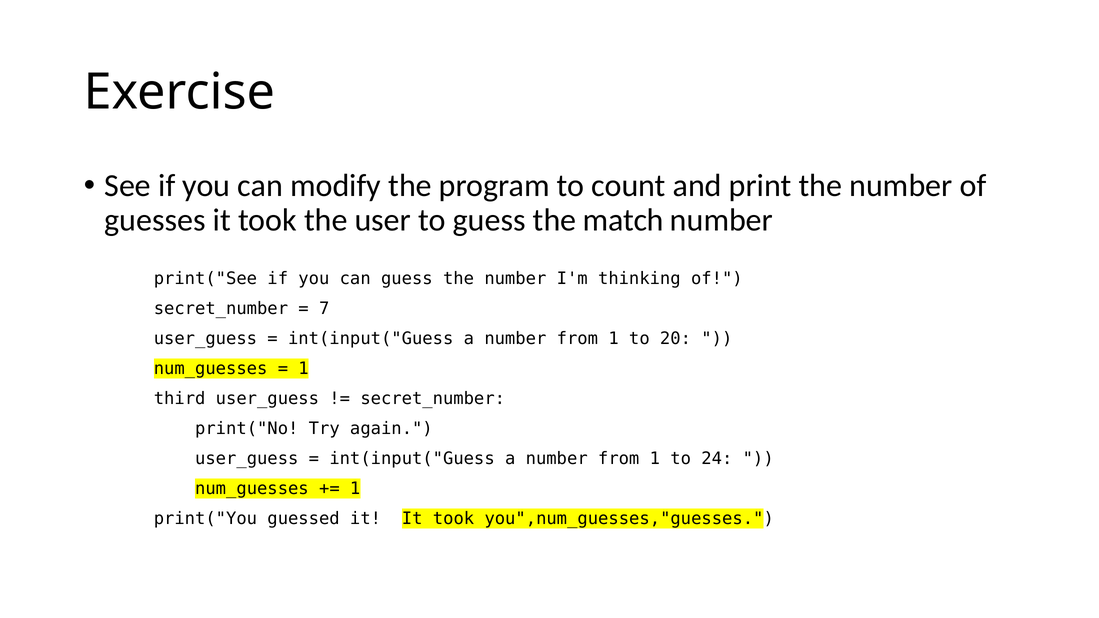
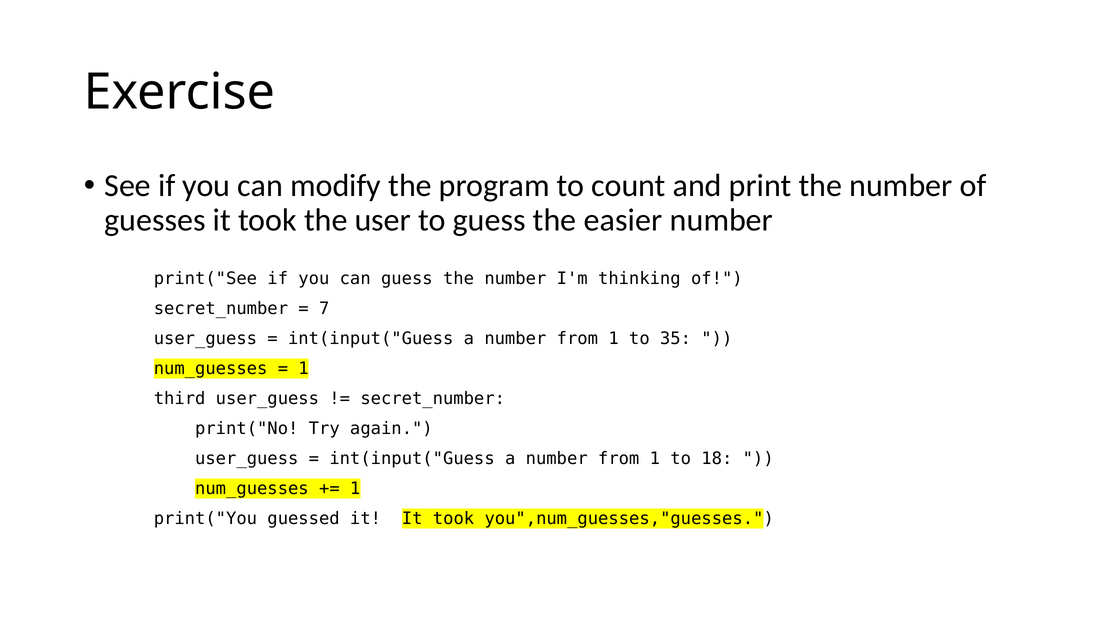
match: match -> easier
20: 20 -> 35
24: 24 -> 18
